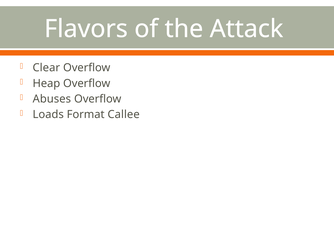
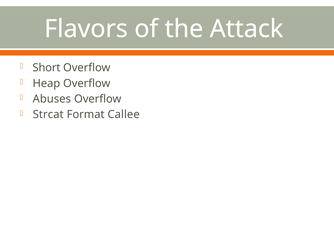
Clear: Clear -> Short
Loads: Loads -> Strcat
